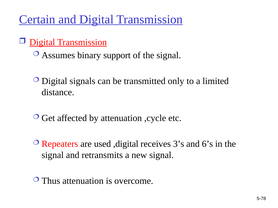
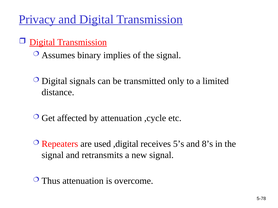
Certain: Certain -> Privacy
support: support -> implies
3’s: 3’s -> 5’s
6’s: 6’s -> 8’s
